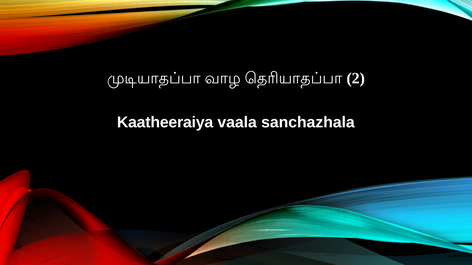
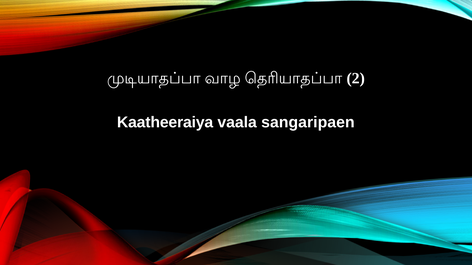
sanchazhala: sanchazhala -> sangaripaen
